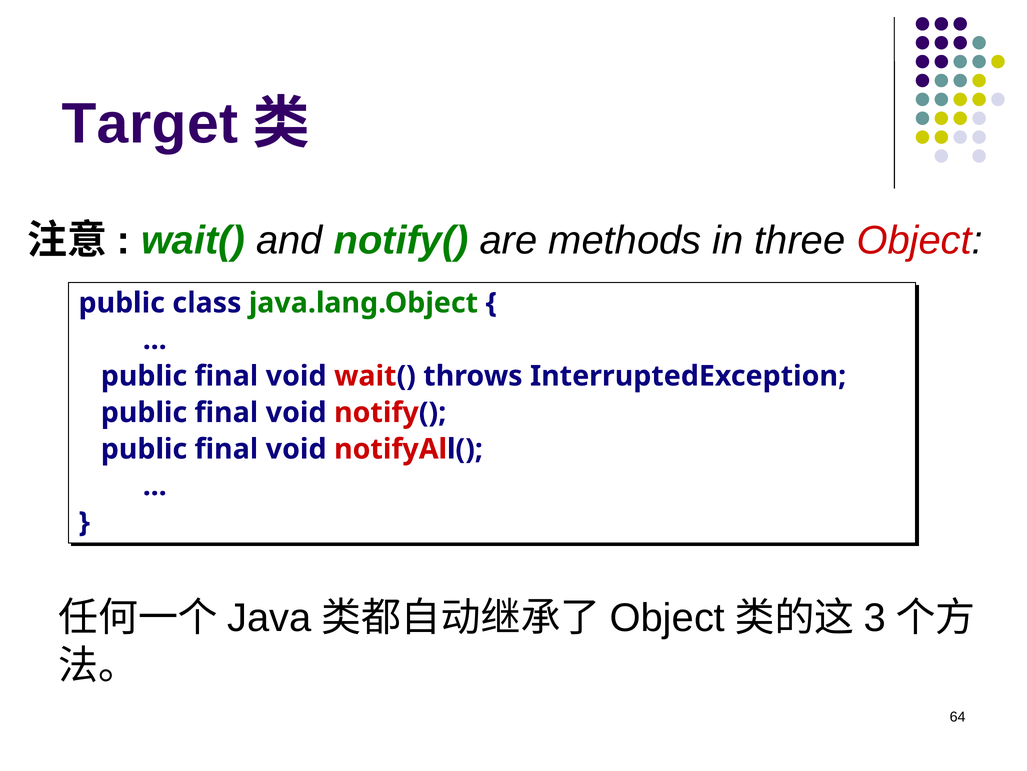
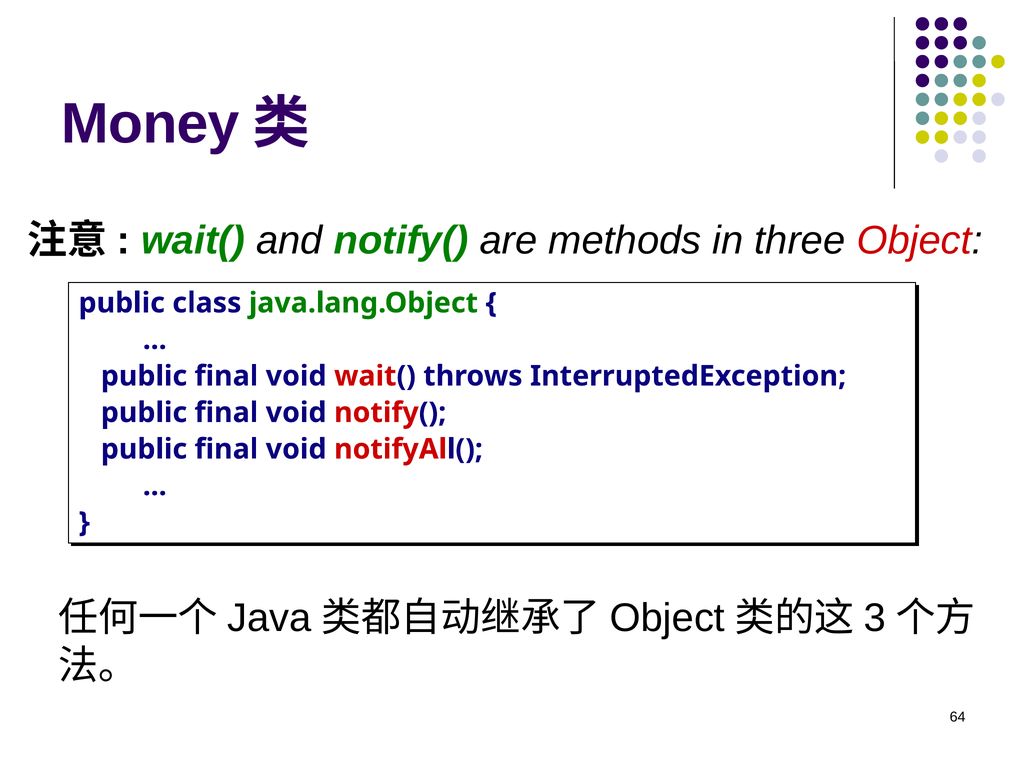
Target: Target -> Money
